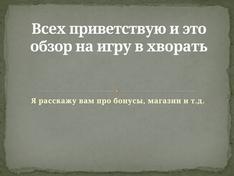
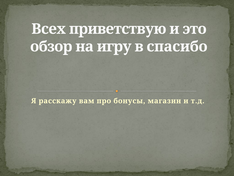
хворать: хворать -> спасибо
